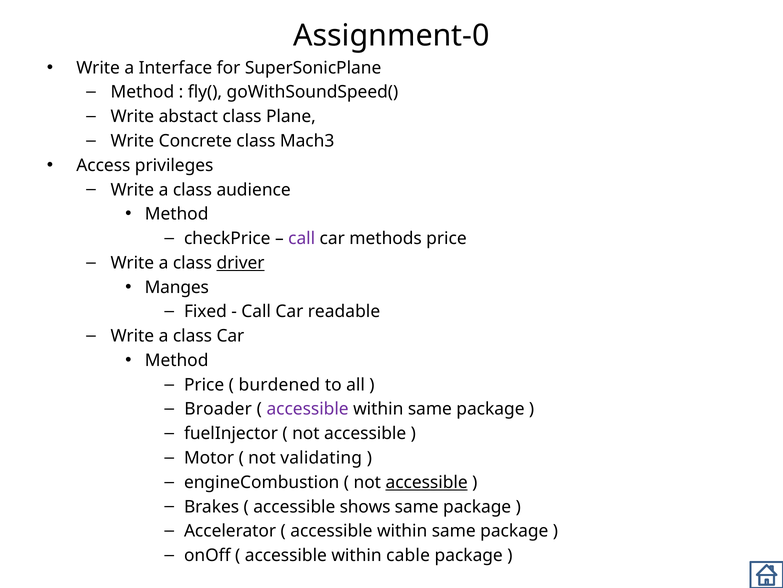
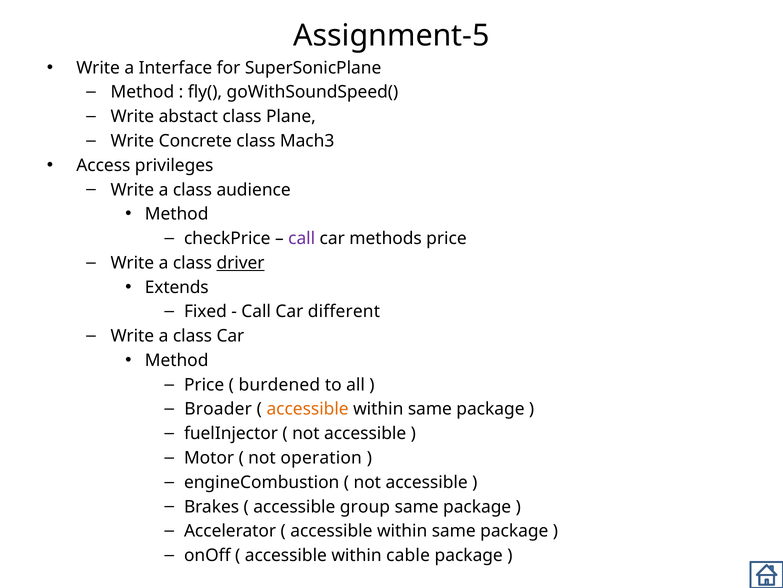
Assignment-0: Assignment-0 -> Assignment-5
Manges: Manges -> Extends
readable: readable -> different
accessible at (308, 409) colour: purple -> orange
validating: validating -> operation
accessible at (427, 482) underline: present -> none
shows: shows -> group
